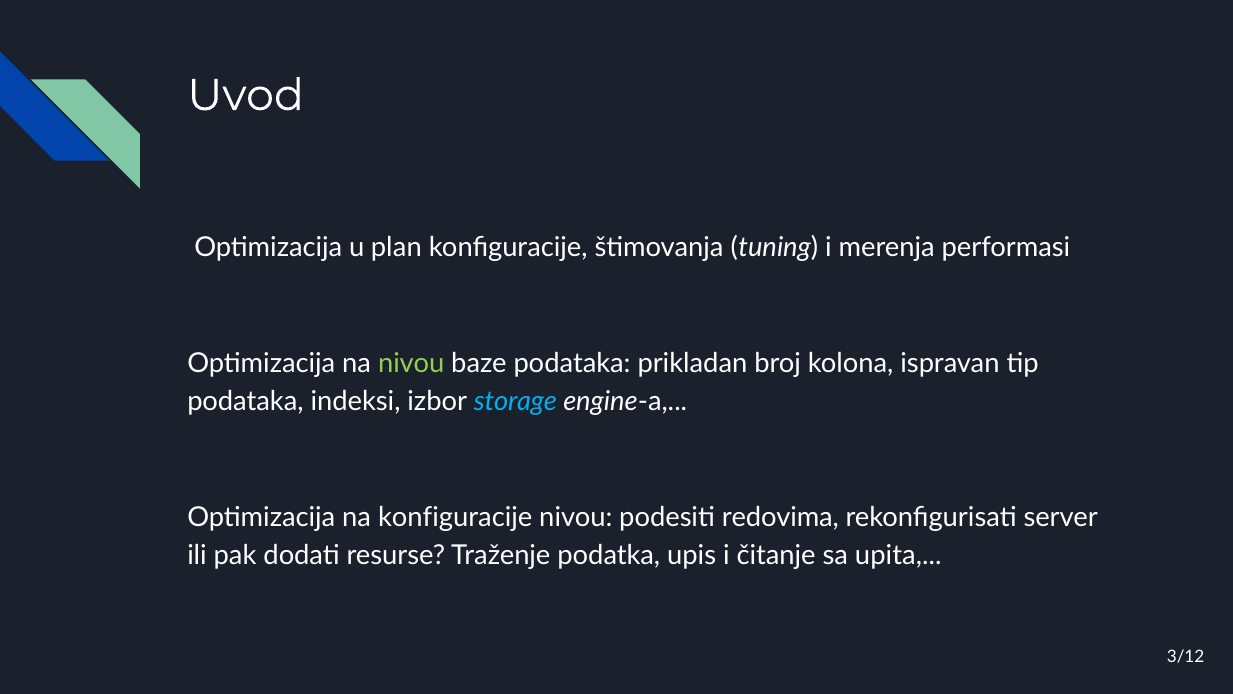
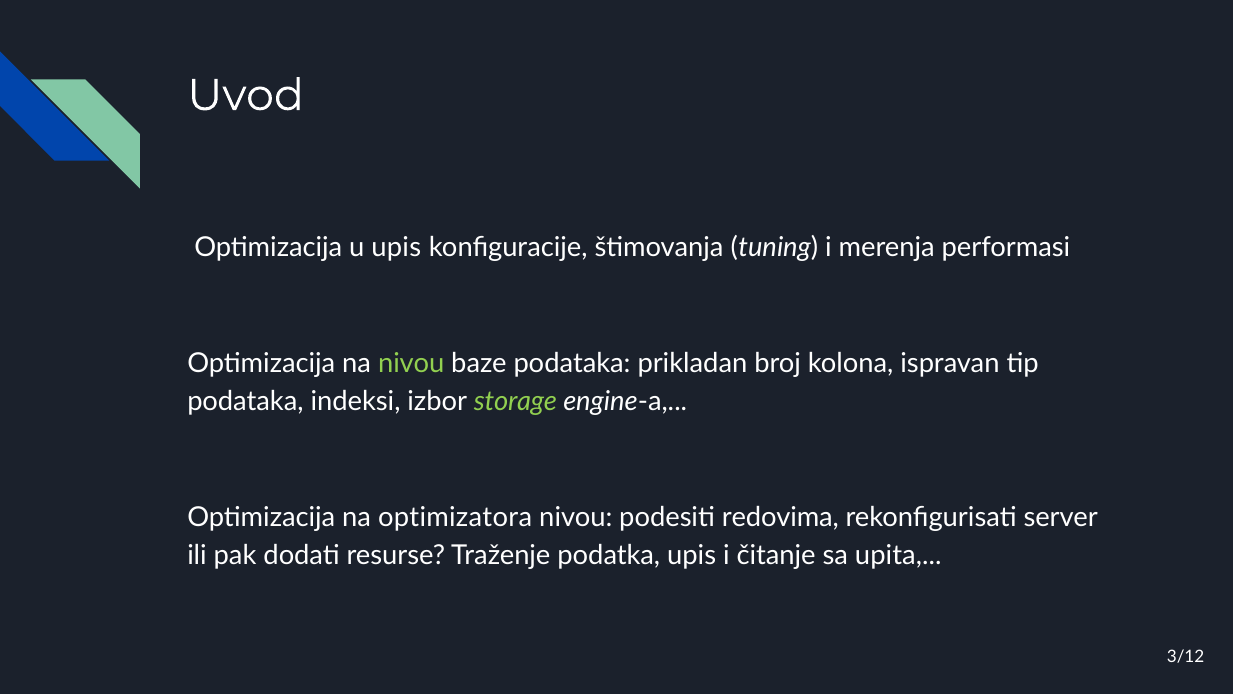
u plan: plan -> upis
storage colour: light blue -> light green
na konfiguracije: konfiguracije -> optimizatora
